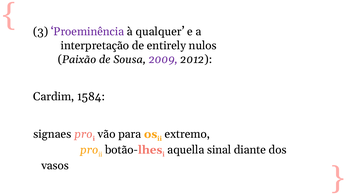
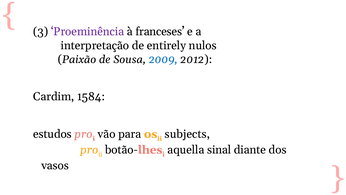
qualquer: qualquer -> franceses
2009 colour: purple -> blue
signaes: signaes -> estudos
extremo: extremo -> subjects
